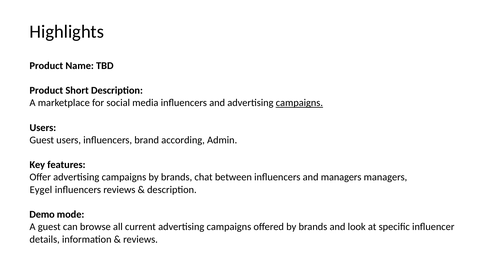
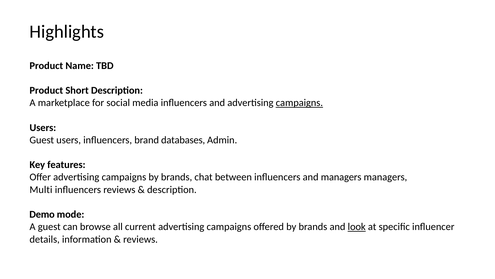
according: according -> databases
Eygel: Eygel -> Multi
look underline: none -> present
